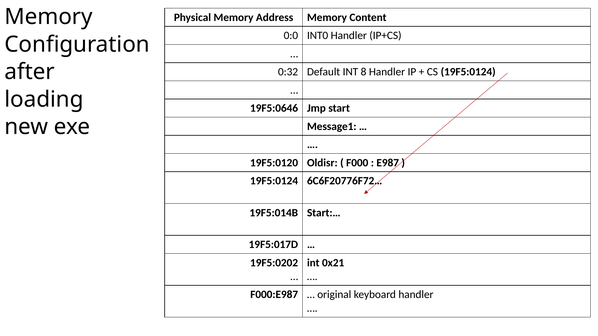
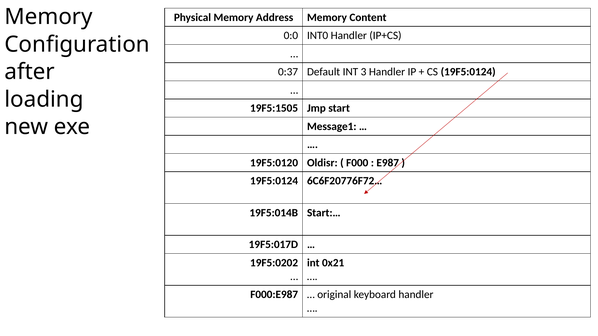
0:32: 0:32 -> 0:37
8: 8 -> 3
19F5:0646: 19F5:0646 -> 19F5:1505
